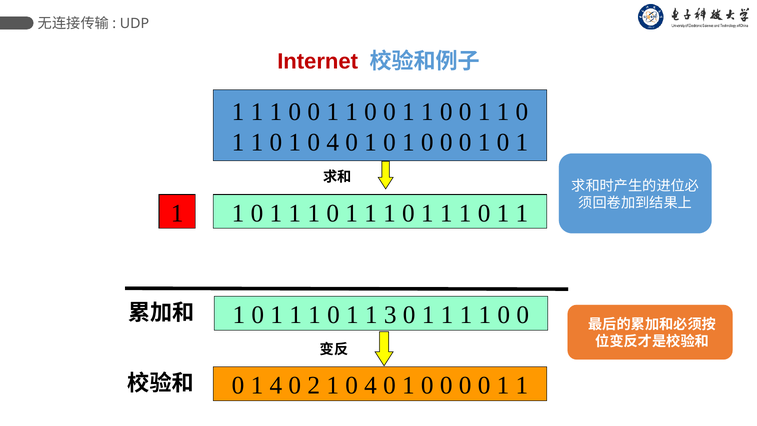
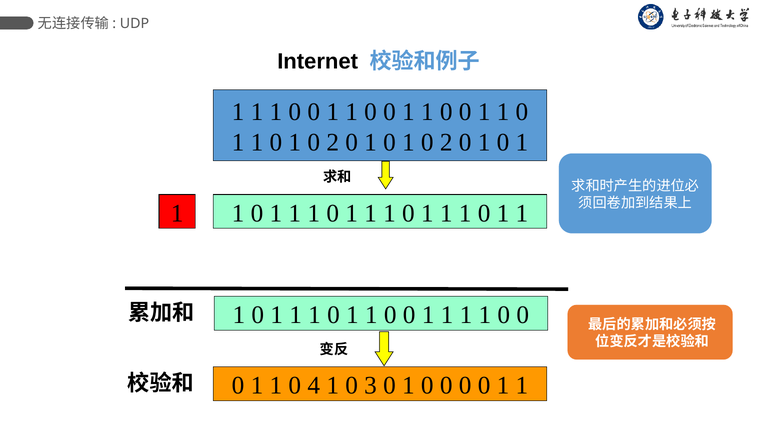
Internet colour: red -> black
4 at (333, 142): 4 -> 2
0 at (446, 142): 0 -> 2
3 at (390, 315): 3 -> 0
4 at (276, 385): 4 -> 1
2: 2 -> 4
4 at (370, 385): 4 -> 3
